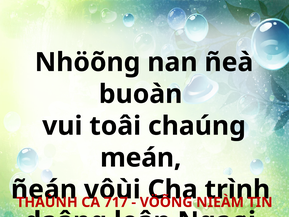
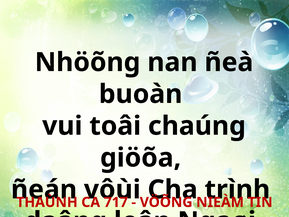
meán: meán -> giöõa
